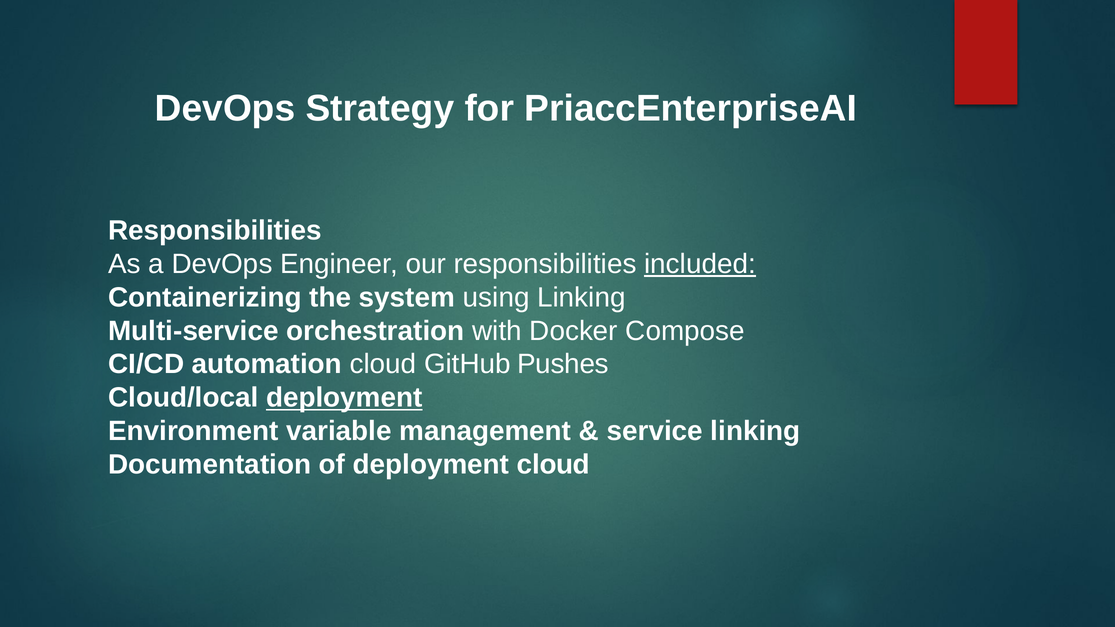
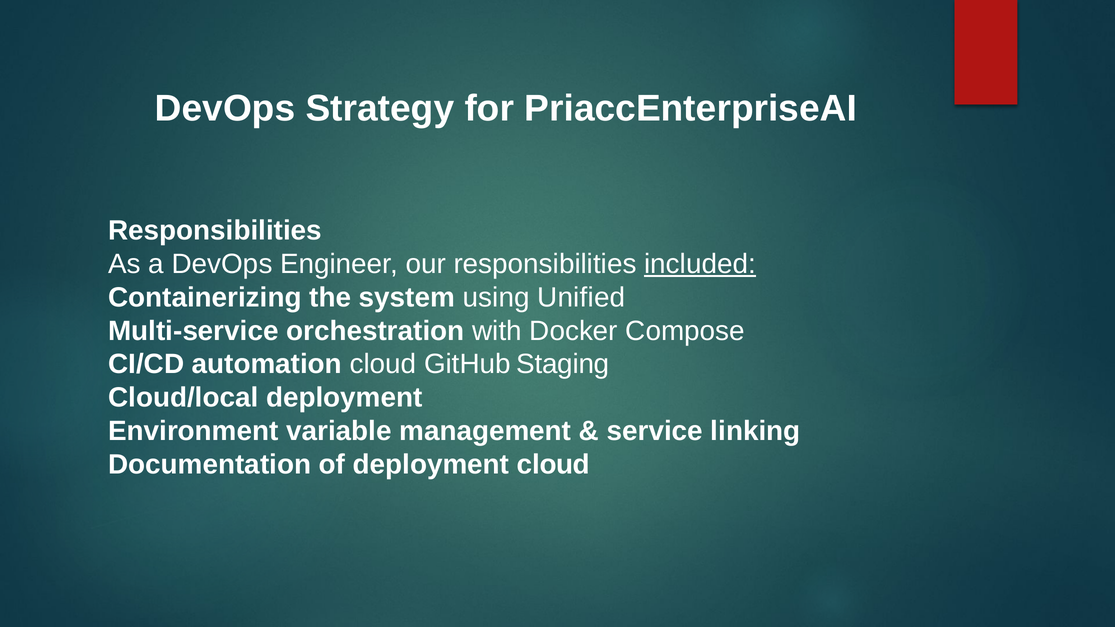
using Linking: Linking -> Unified
Pushes: Pushes -> Staging
deployment at (344, 398) underline: present -> none
